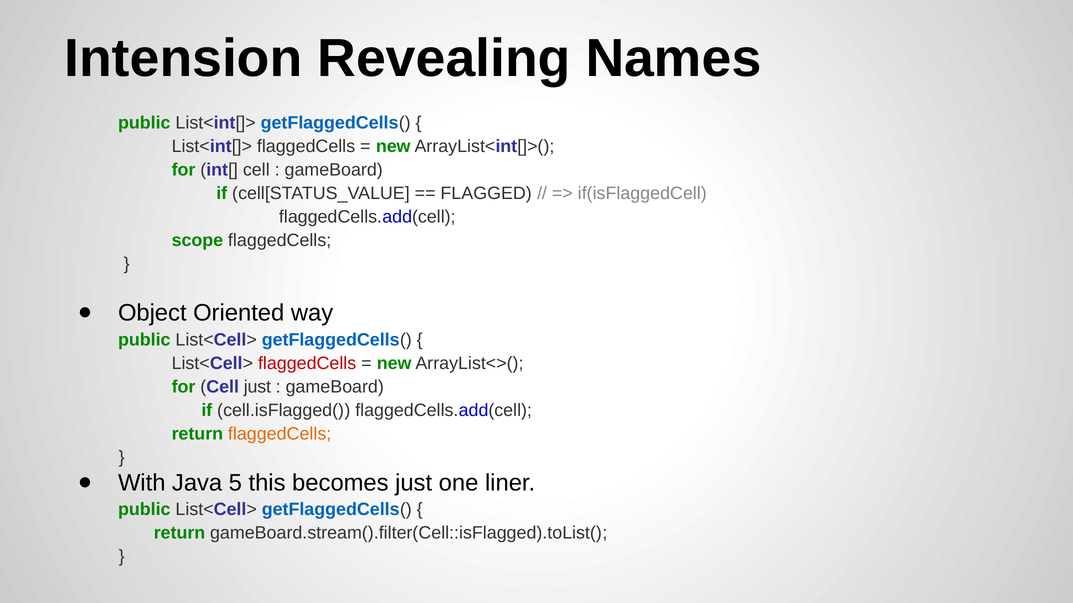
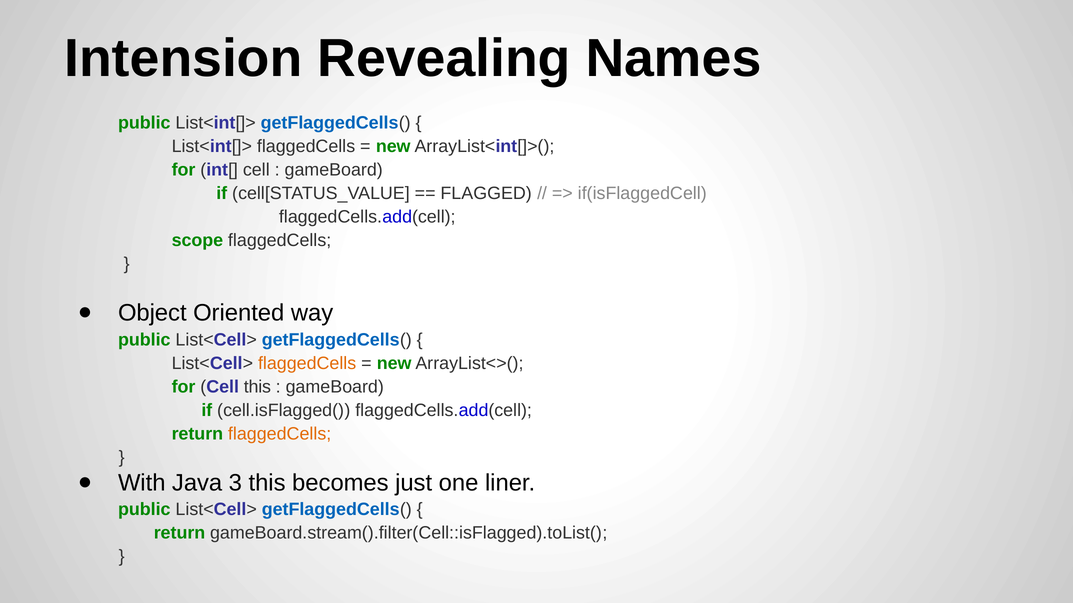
flaggedCells at (307, 364) colour: red -> orange
Cell just: just -> this
5: 5 -> 3
